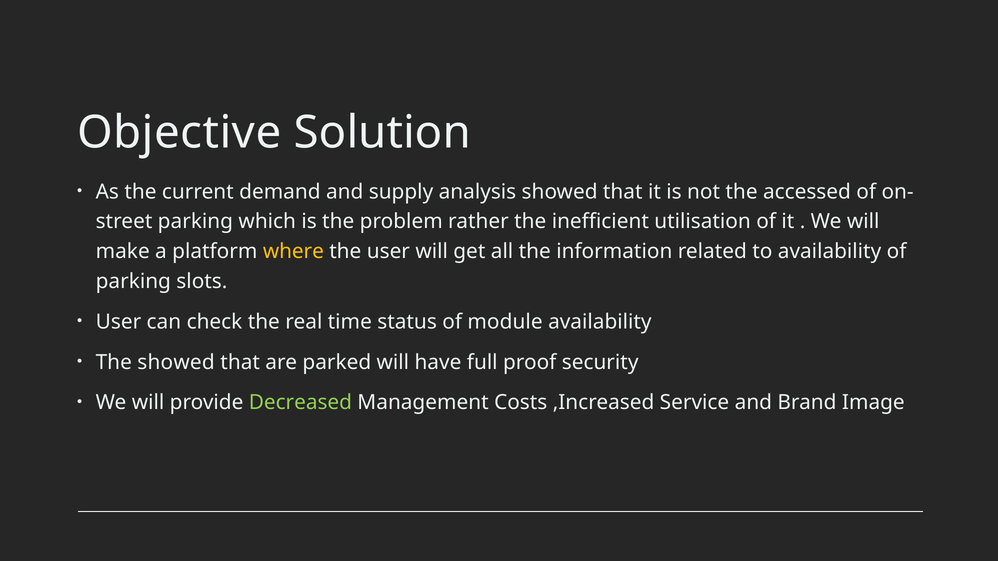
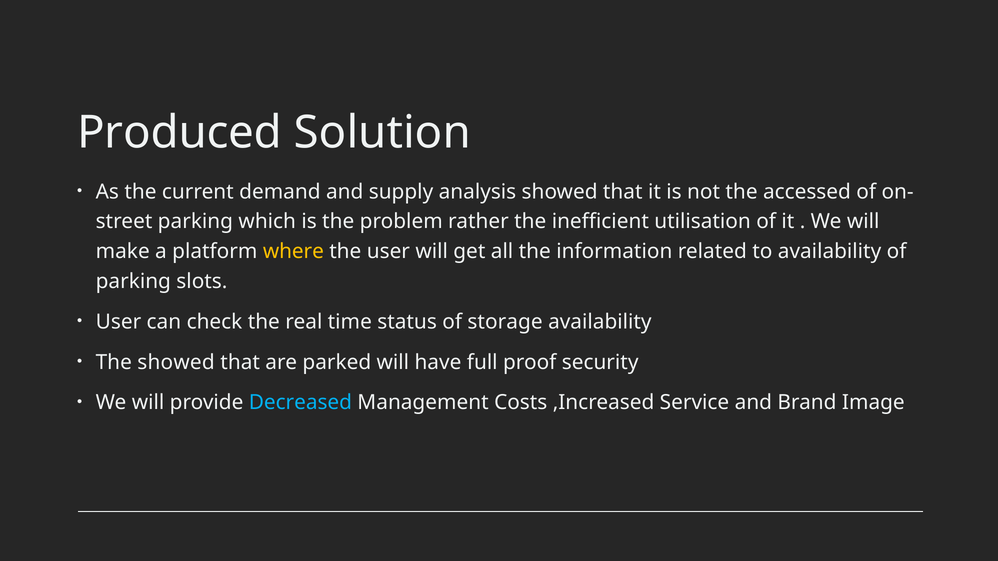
Objective: Objective -> Produced
module: module -> storage
Decreased colour: light green -> light blue
